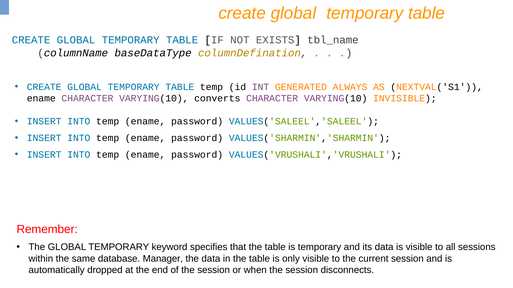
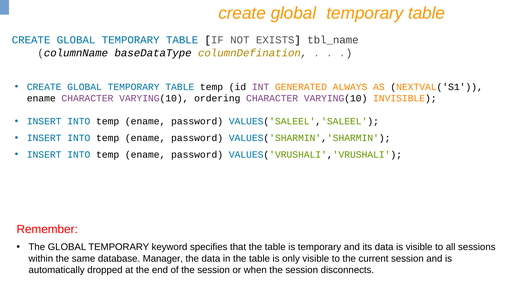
converts: converts -> ordering
